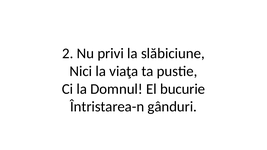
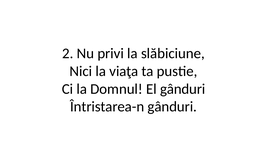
El bucurie: bucurie -> gânduri
